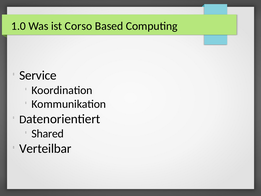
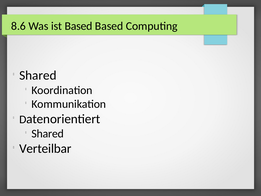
1.0: 1.0 -> 8.6
ist Corso: Corso -> Based
Service at (38, 75): Service -> Shared
